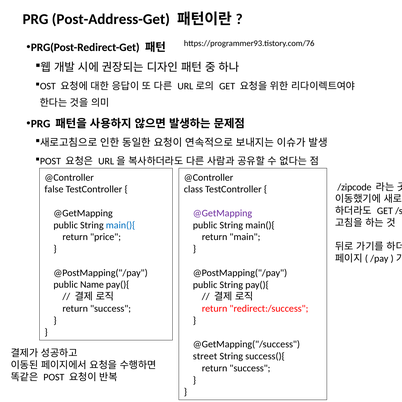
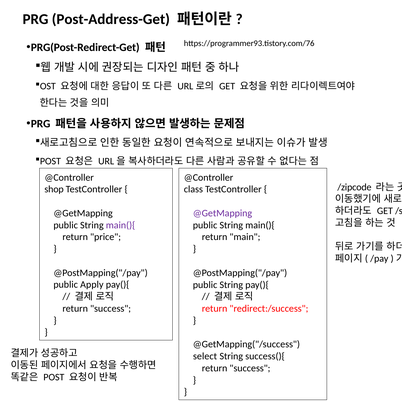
false: false -> shop
main(){ at (121, 225) colour: blue -> purple
Name: Name -> Apply
street: street -> select
